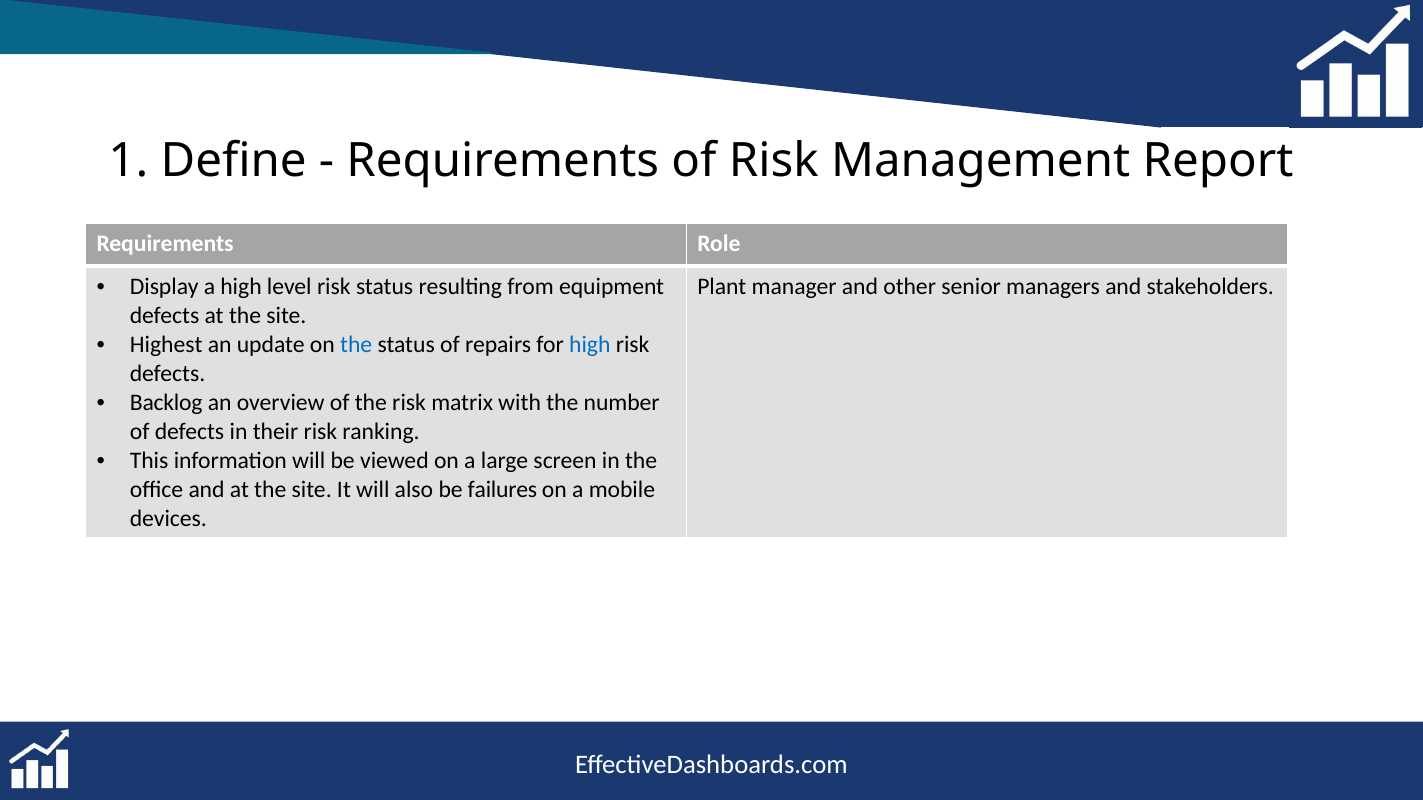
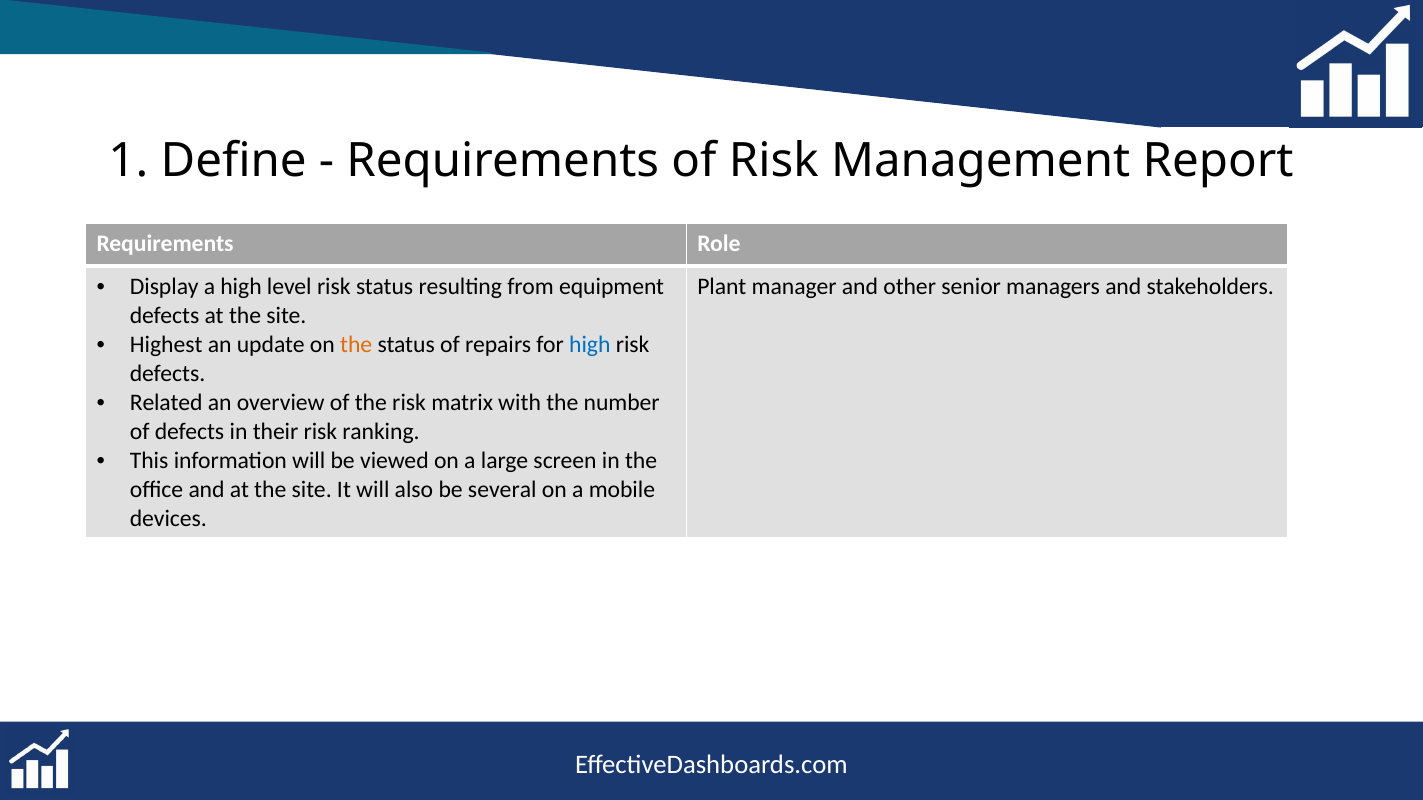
the at (356, 345) colour: blue -> orange
Backlog: Backlog -> Related
failures: failures -> several
